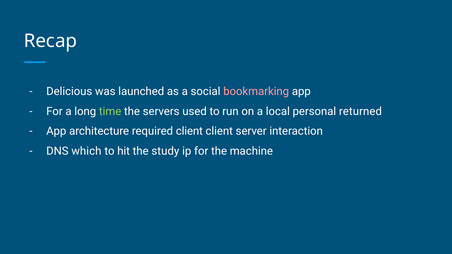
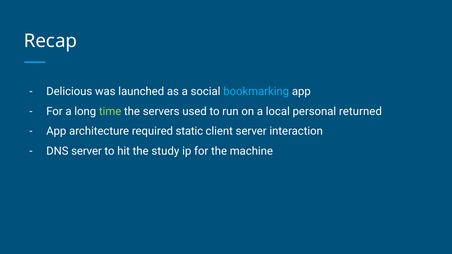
bookmarking colour: pink -> light blue
required client: client -> static
DNS which: which -> server
